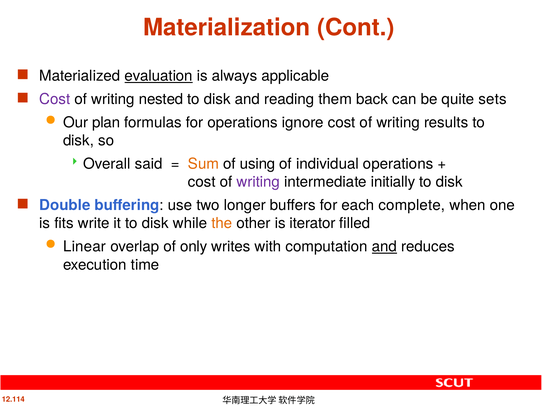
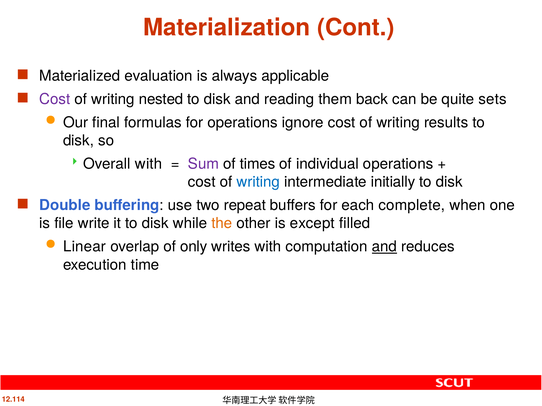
evaluation underline: present -> none
plan: plan -> final
Overall said: said -> with
Sum colour: orange -> purple
using: using -> times
writing at (258, 182) colour: purple -> blue
longer: longer -> repeat
fits: fits -> file
iterator: iterator -> except
